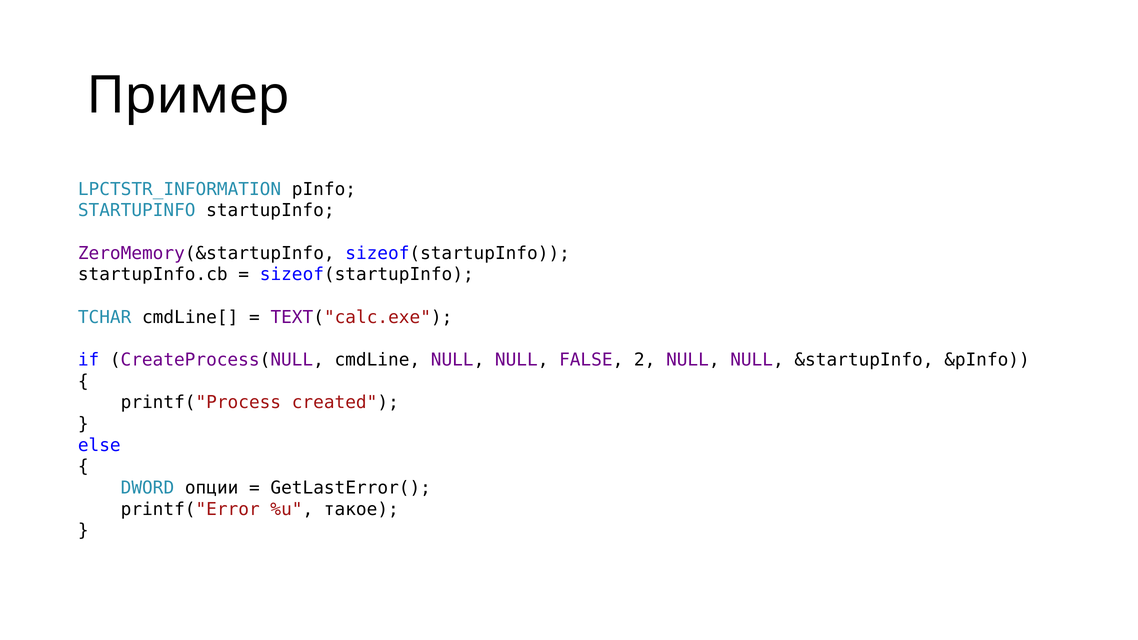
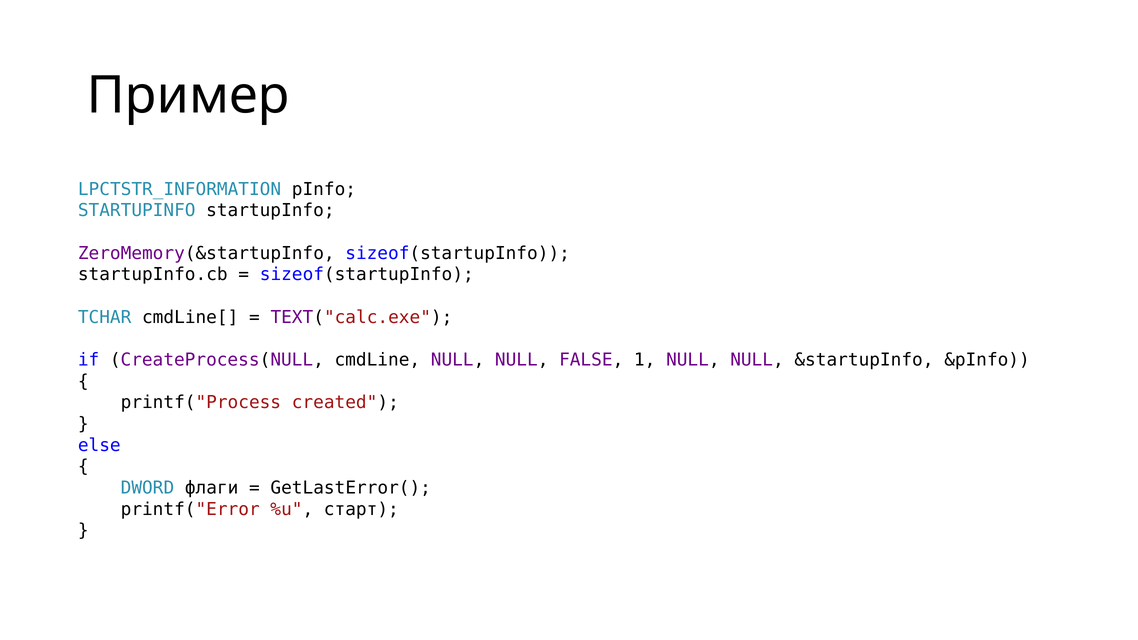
2: 2 -> 1
опции: опции -> флаги
такое: такое -> старт
